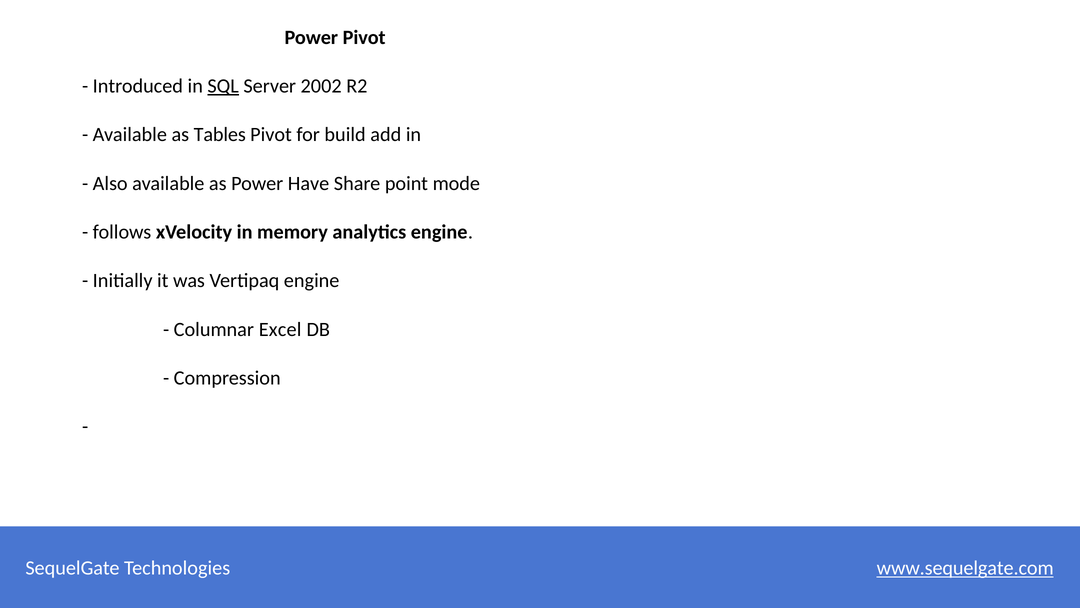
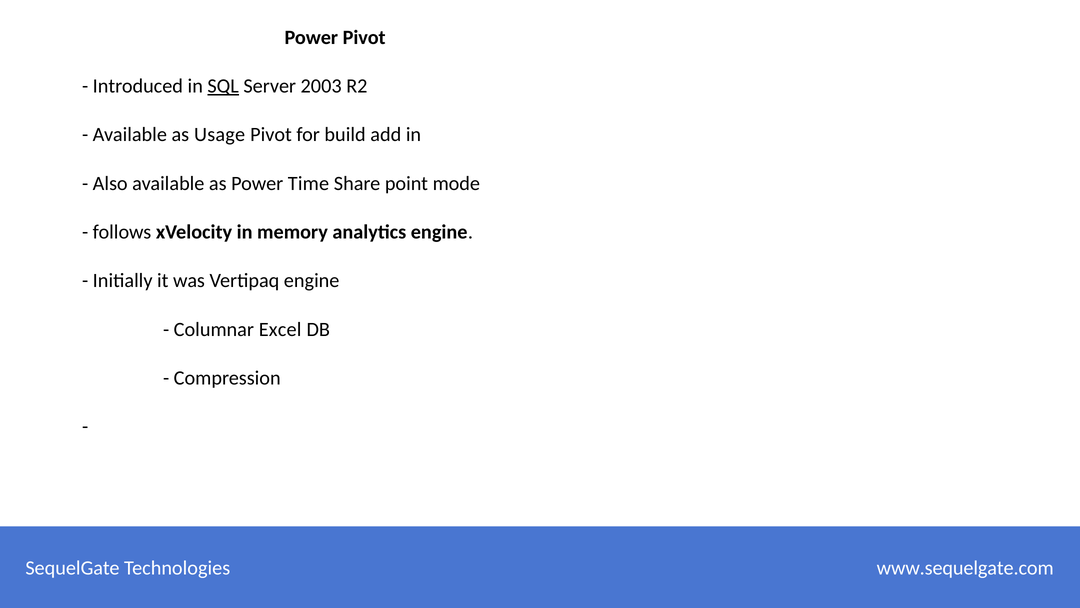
2002: 2002 -> 2003
Tables: Tables -> Usage
Have: Have -> Time
www.sequelgate.com underline: present -> none
